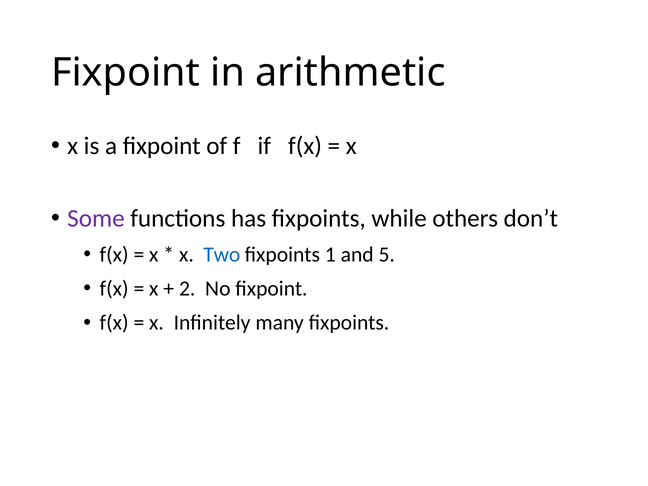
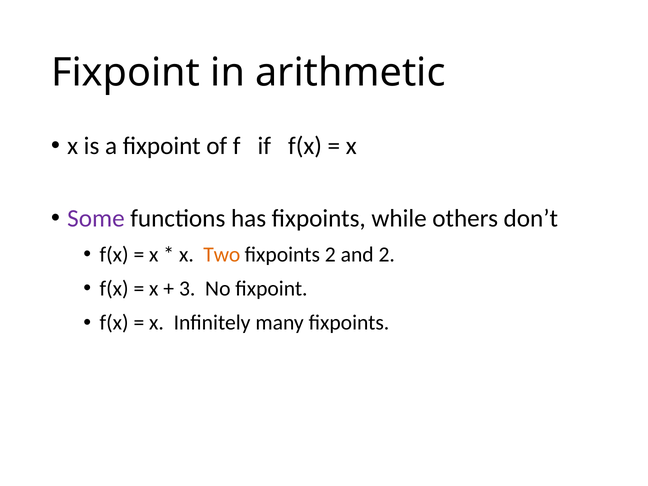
Two colour: blue -> orange
fixpoints 1: 1 -> 2
and 5: 5 -> 2
2: 2 -> 3
